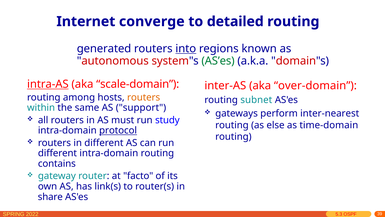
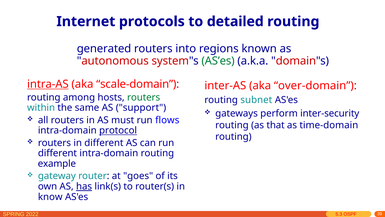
converge: converge -> protocols
into underline: present -> none
routers at (144, 97) colour: orange -> green
inter-nearest: inter-nearest -> inter-security
study: study -> flows
else: else -> that
contains: contains -> example
facto: facto -> goes
has underline: none -> present
share: share -> know
